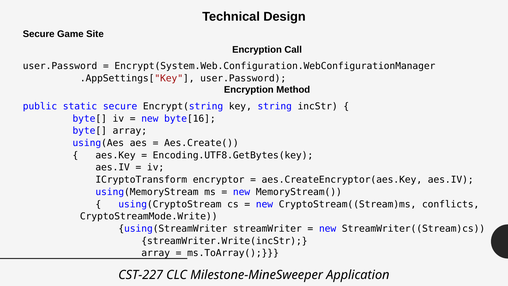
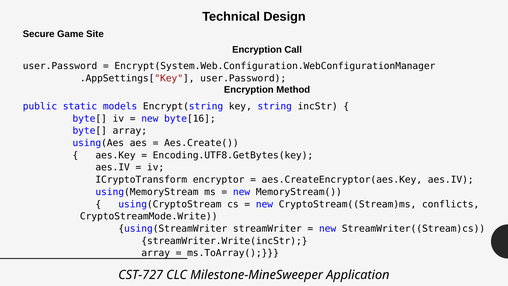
static secure: secure -> models
CST-227: CST-227 -> CST-727
